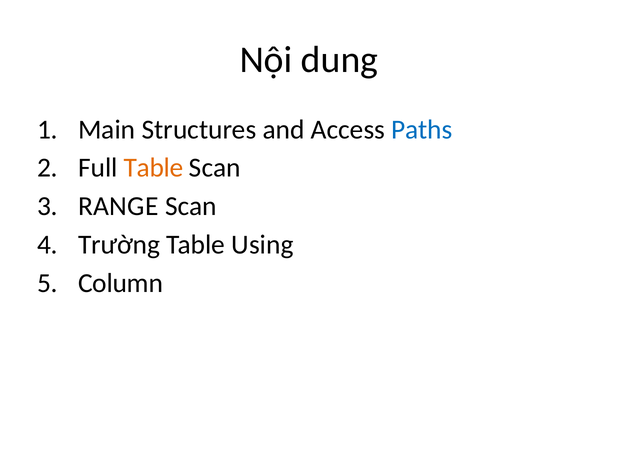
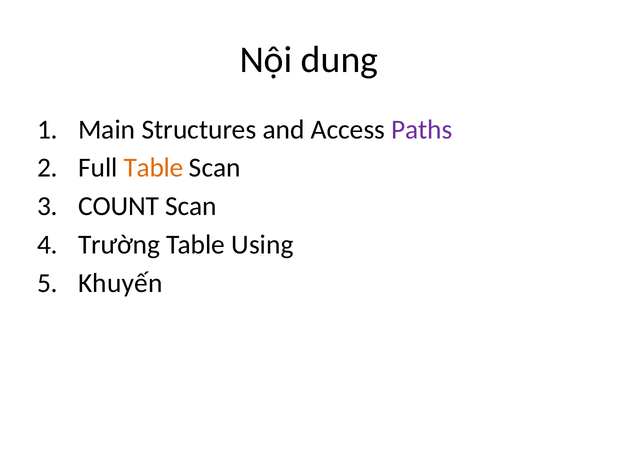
Paths colour: blue -> purple
RANGE: RANGE -> COUNT
Column: Column -> Khuyến
